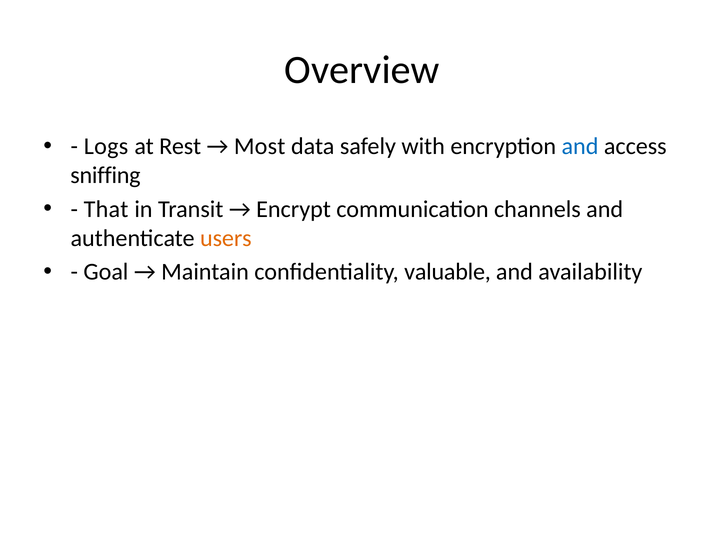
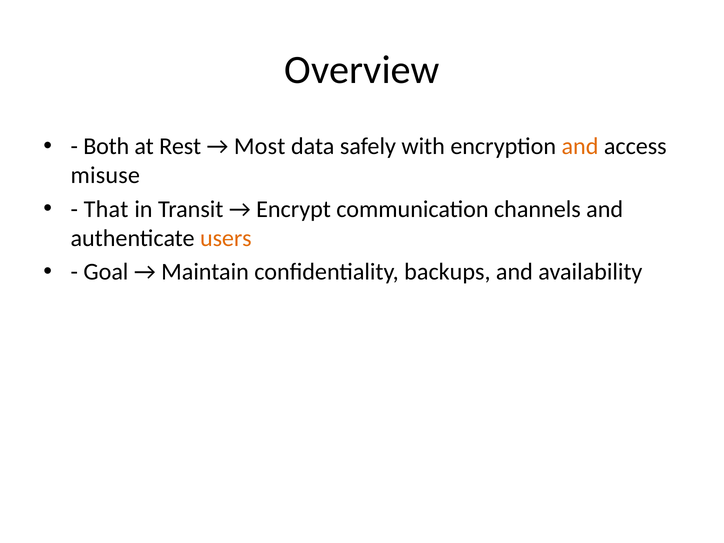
Logs: Logs -> Both
and at (580, 146) colour: blue -> orange
sniffing: sniffing -> misuse
valuable: valuable -> backups
